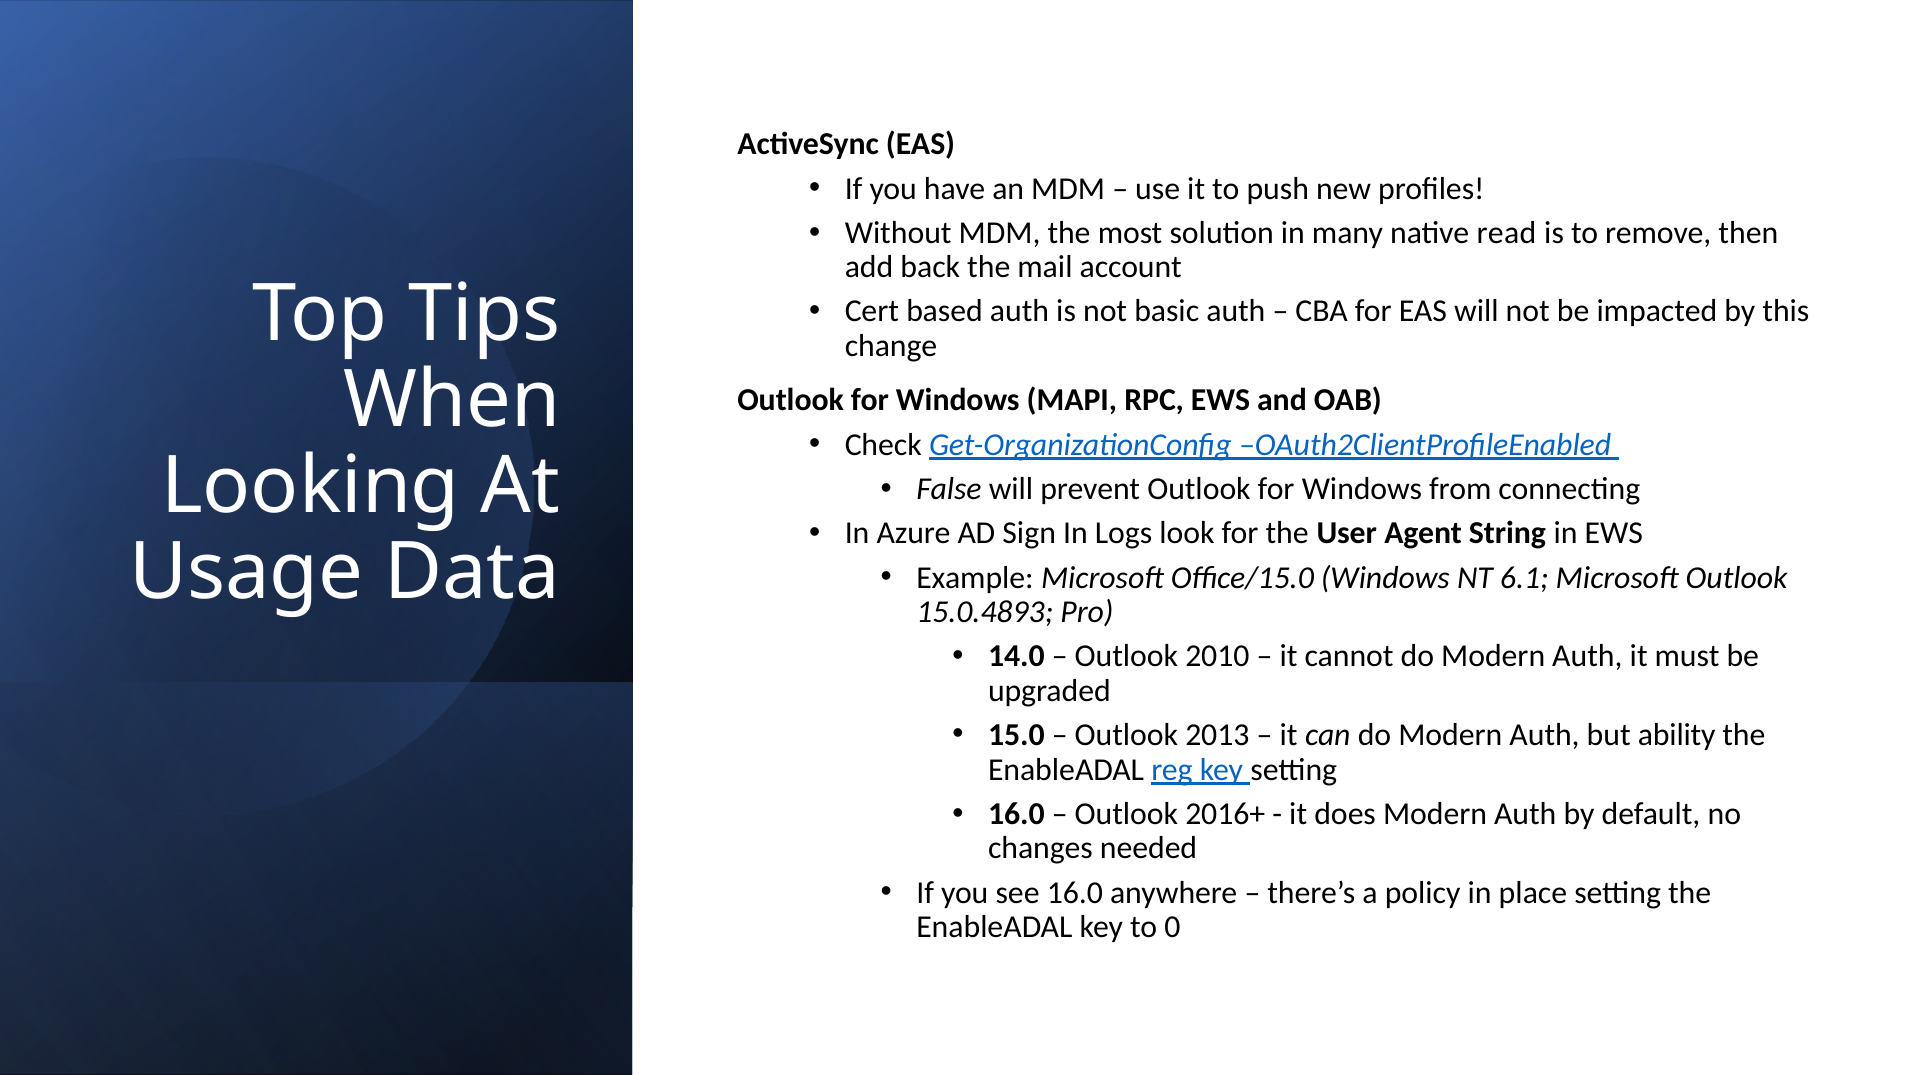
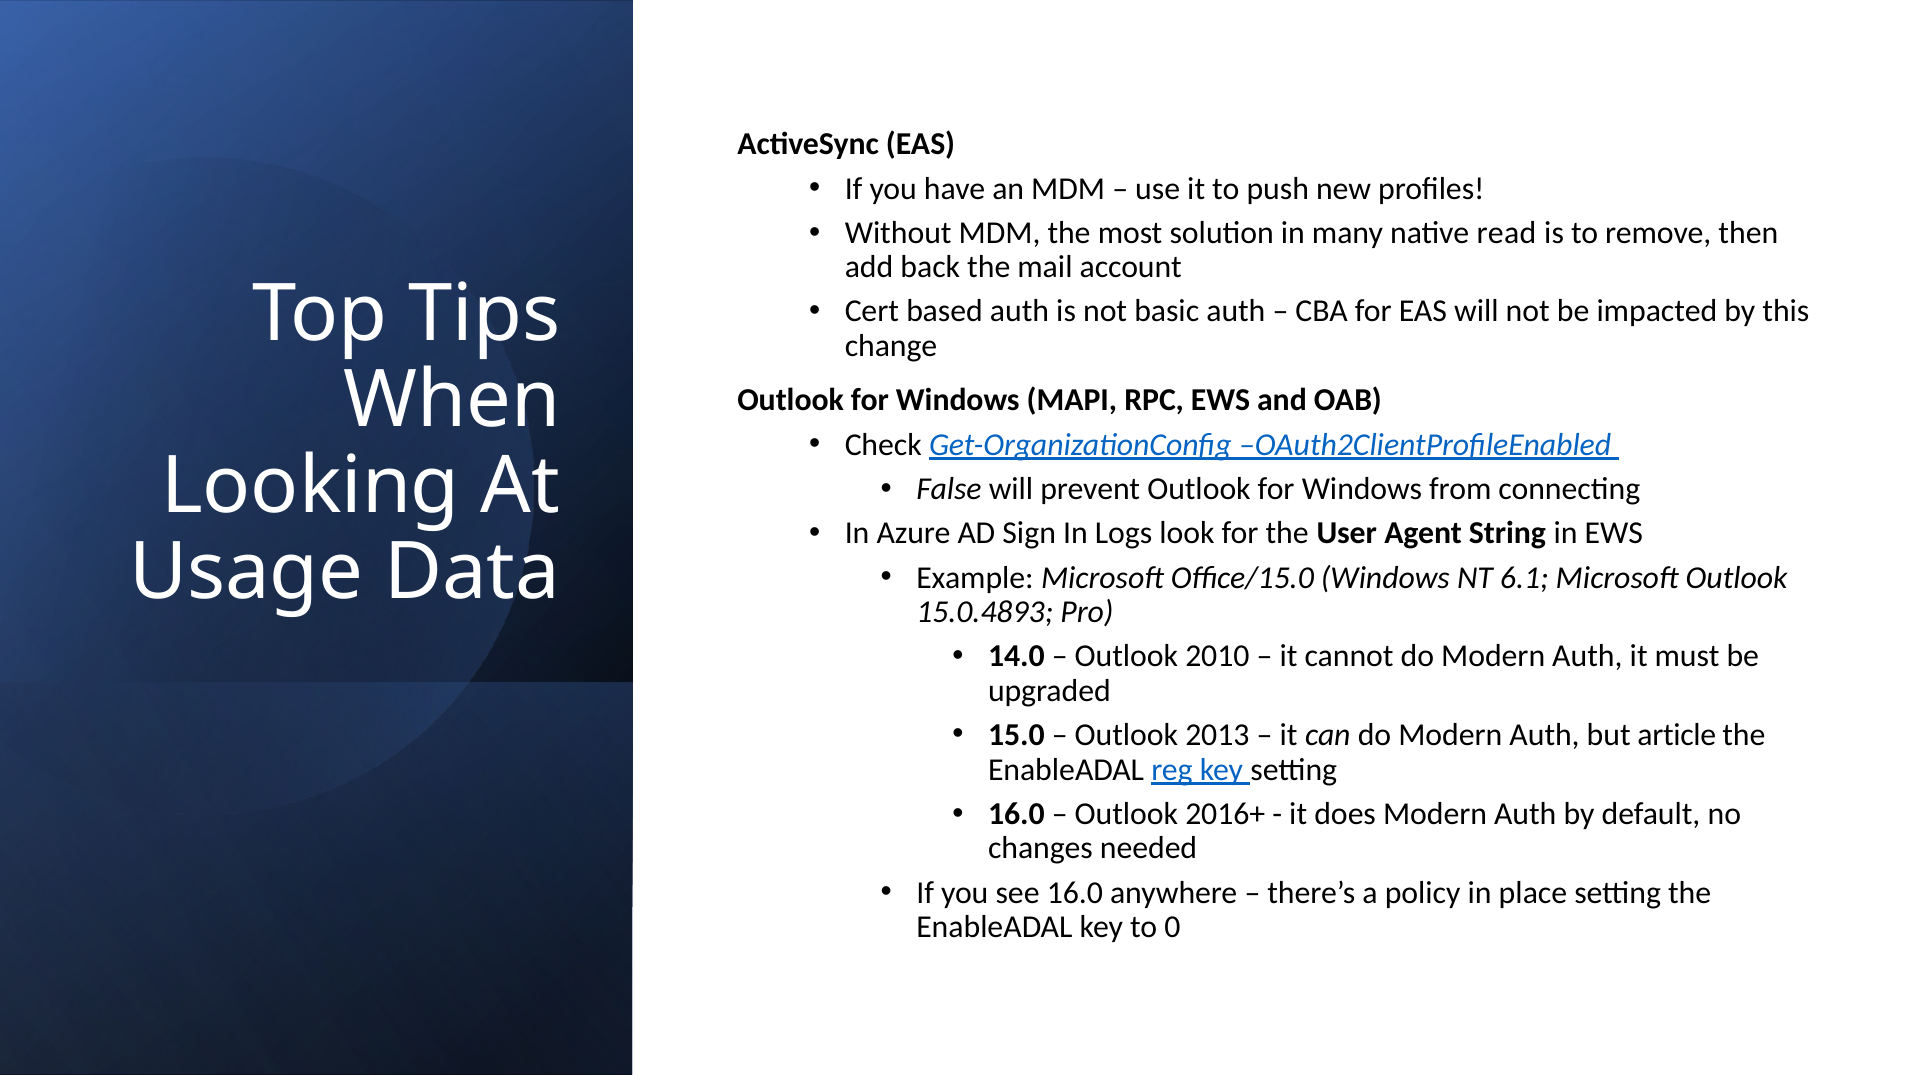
ability: ability -> article
